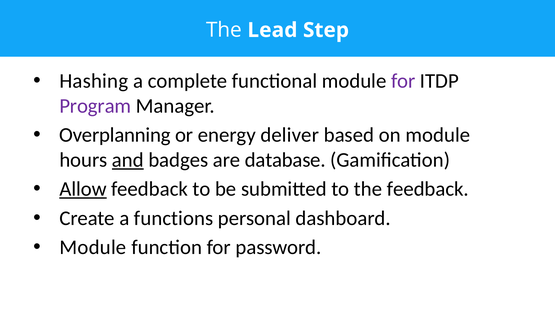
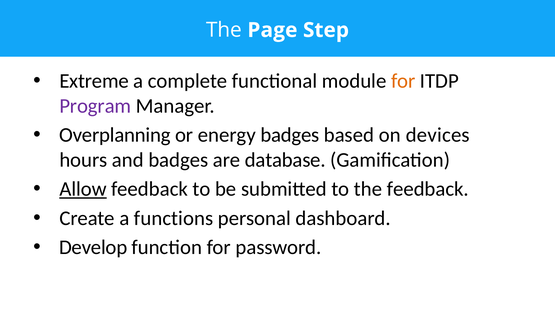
Lead: Lead -> Page
Hashing: Hashing -> Extreme
for at (403, 81) colour: purple -> orange
energy deliver: deliver -> badges
on module: module -> devices
and underline: present -> none
Module at (93, 248): Module -> Develop
